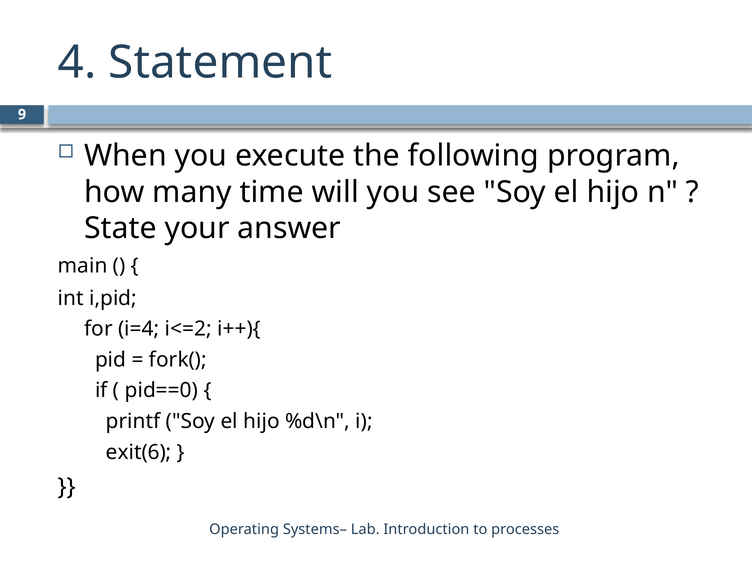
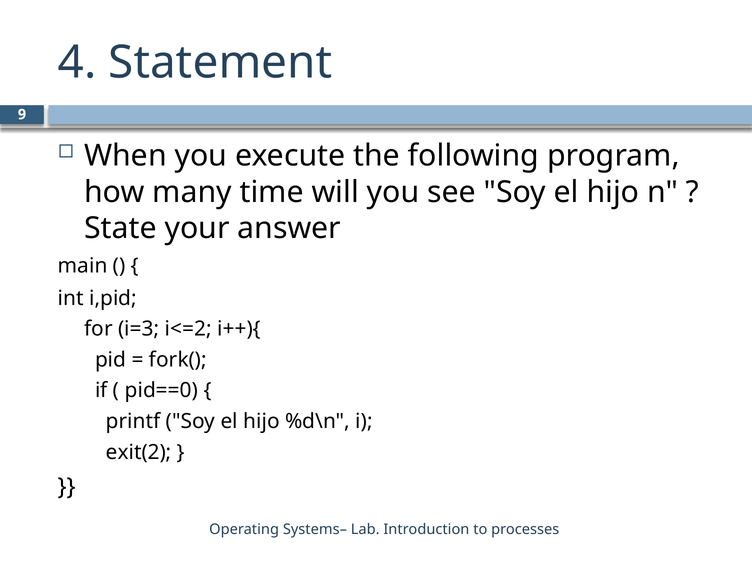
i=4: i=4 -> i=3
exit(6: exit(6 -> exit(2
